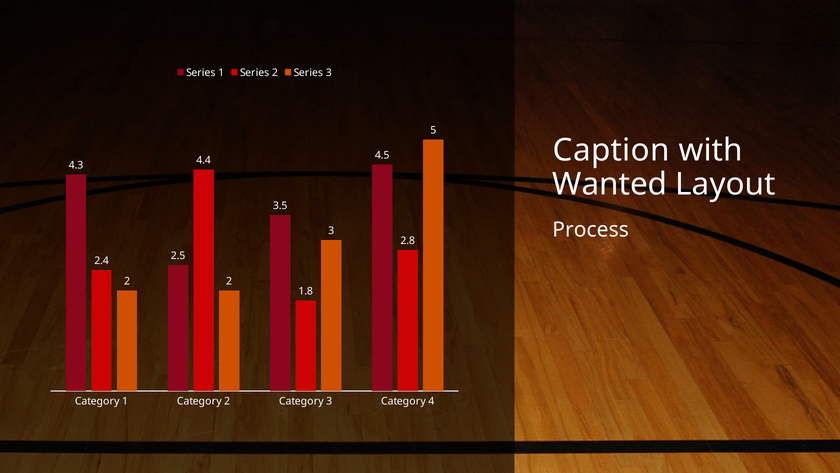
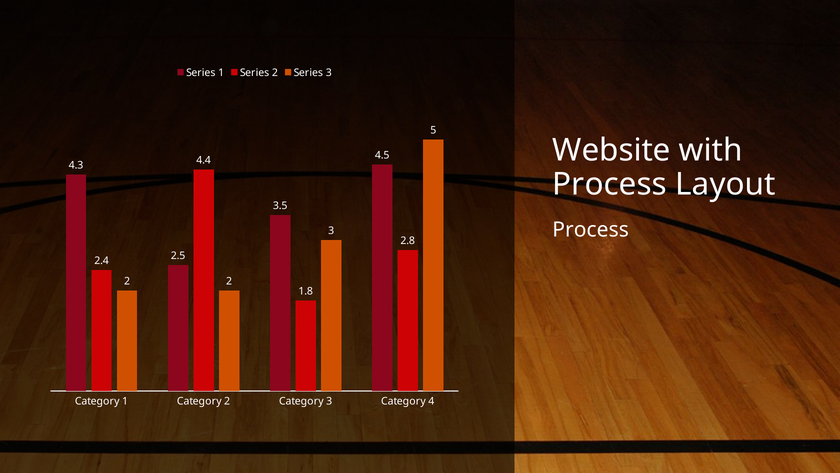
Caption: Caption -> Website
Wanted at (610, 184): Wanted -> Process
